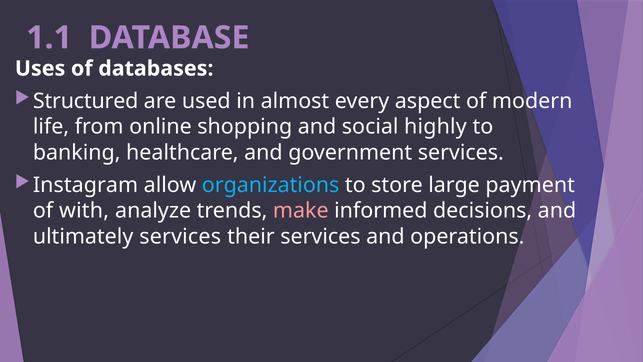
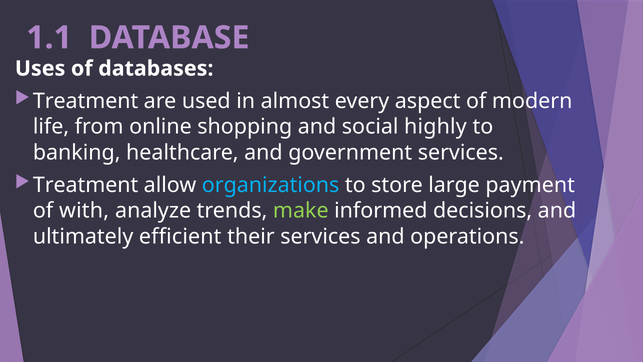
Structured at (86, 101): Structured -> Treatment
Instagram at (86, 185): Instagram -> Treatment
make colour: pink -> light green
ultimately services: services -> efficient
